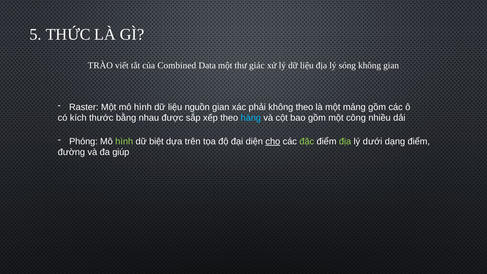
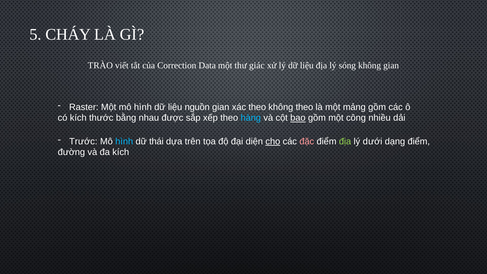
THỨC: THỨC -> CHÁY
Combined: Combined -> Correction
xác phải: phải -> theo
bao underline: none -> present
Phóng: Phóng -> Trước
hình at (124, 141) colour: light green -> light blue
biệt: biệt -> thái
đặc colour: light green -> pink
đa giúp: giúp -> kích
